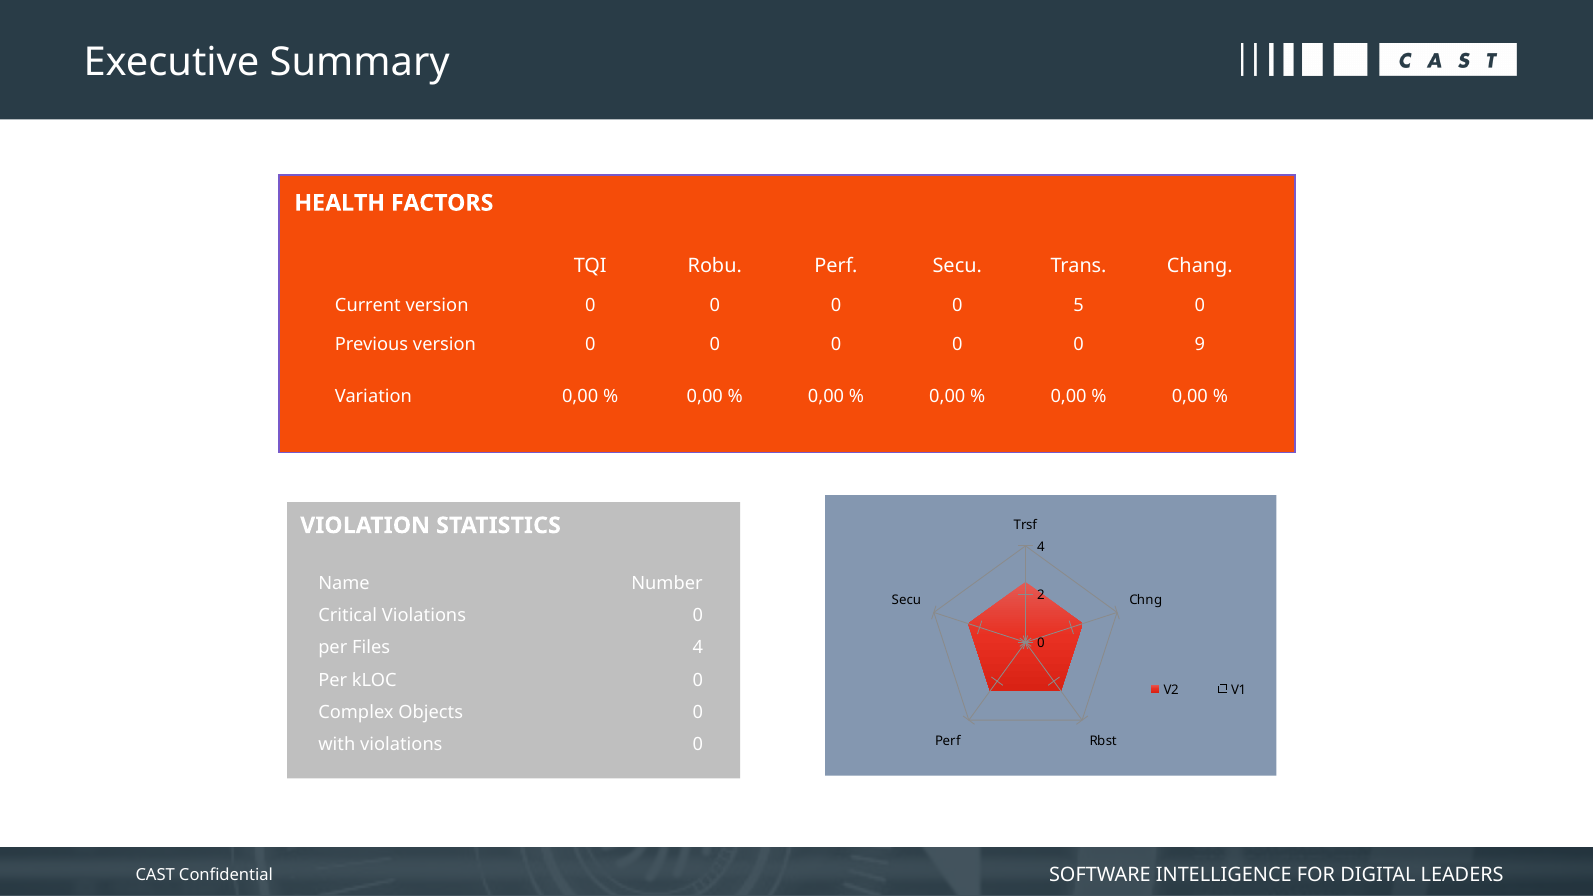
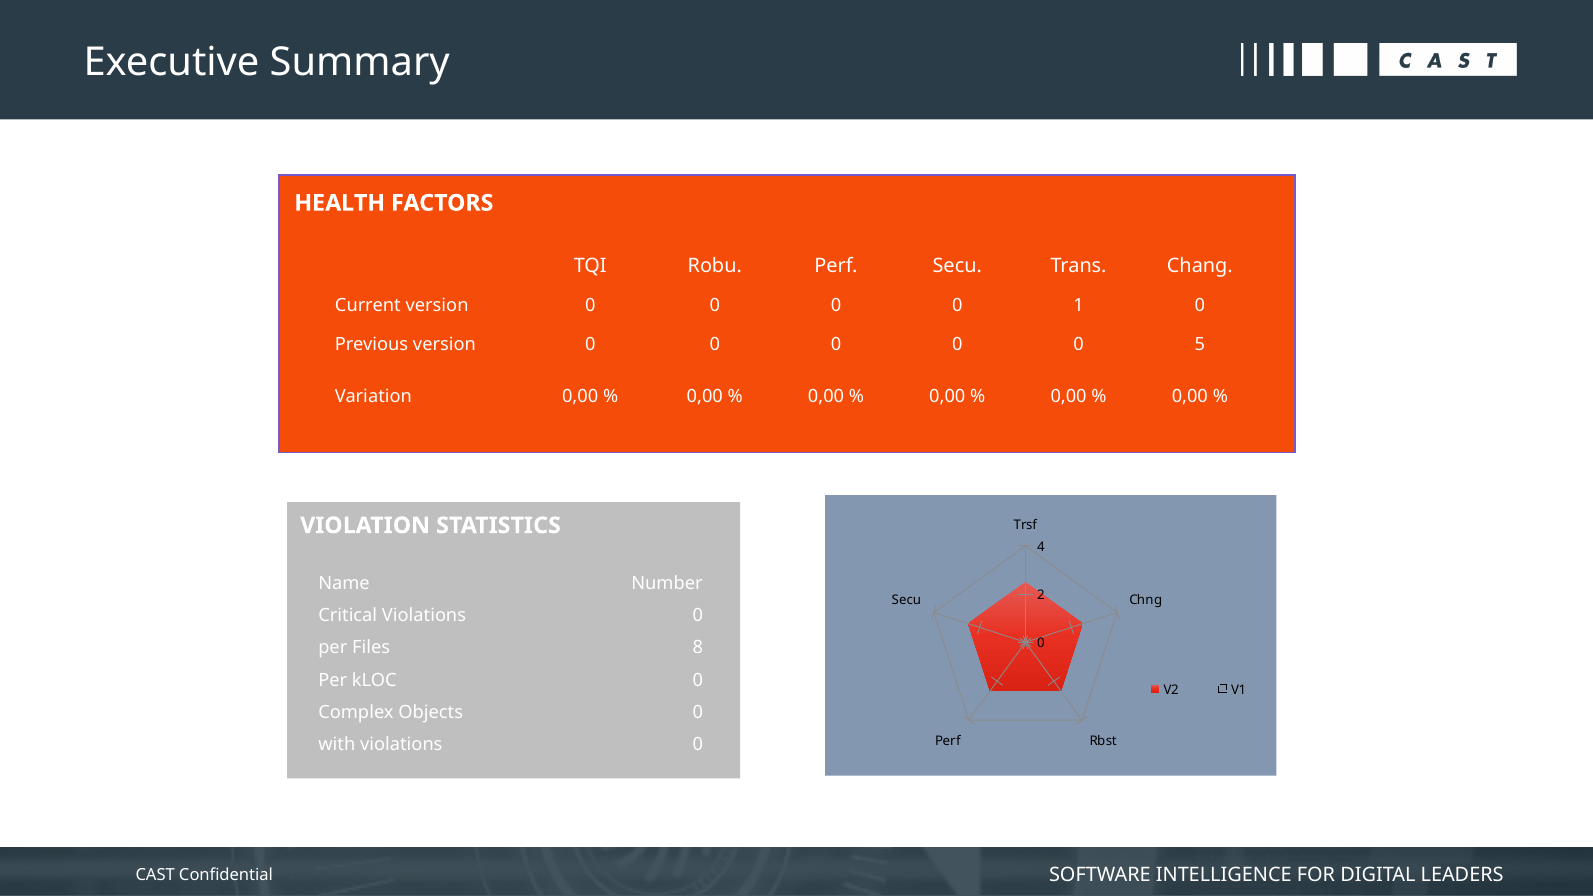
5: 5 -> 1
9: 9 -> 5
Files 4: 4 -> 8
